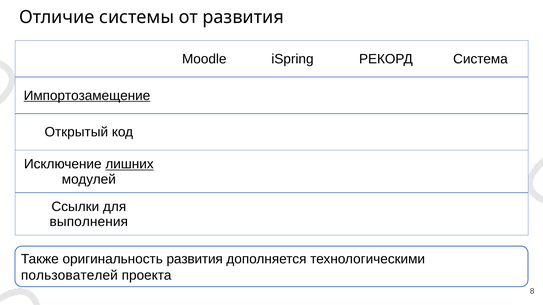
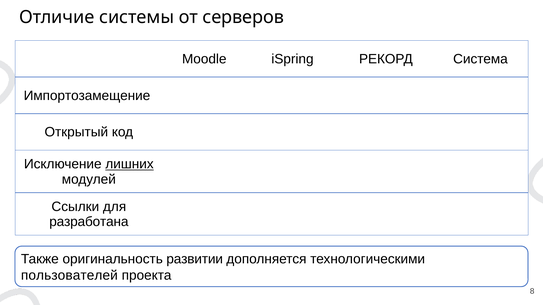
от развития: развития -> серверов
Импортозамещение underline: present -> none
выполнения: выполнения -> разработана
оригинальность развития: развития -> развитии
